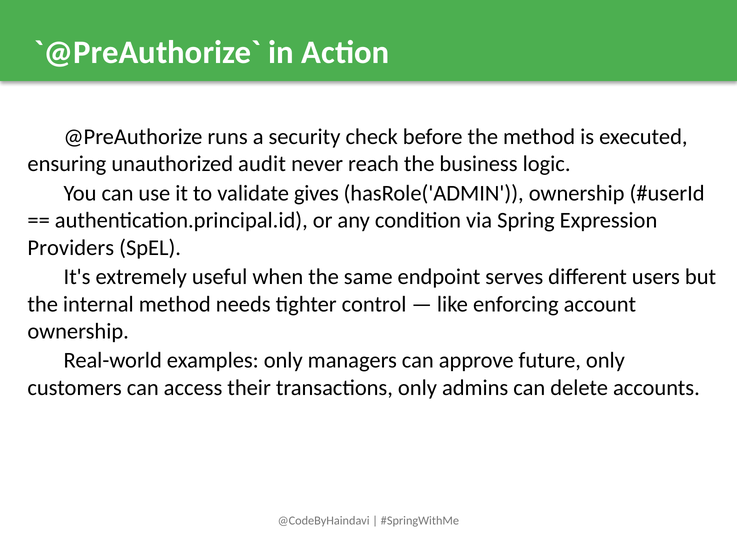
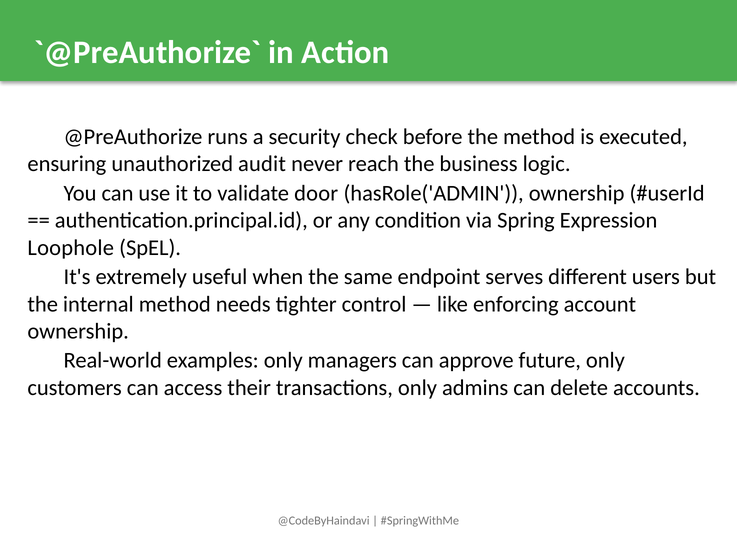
gives: gives -> door
Providers: Providers -> Loophole
